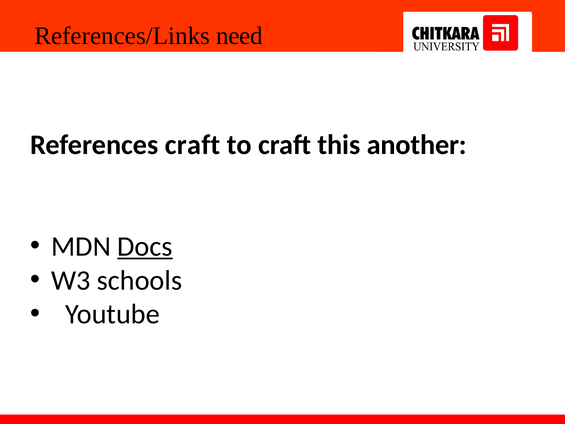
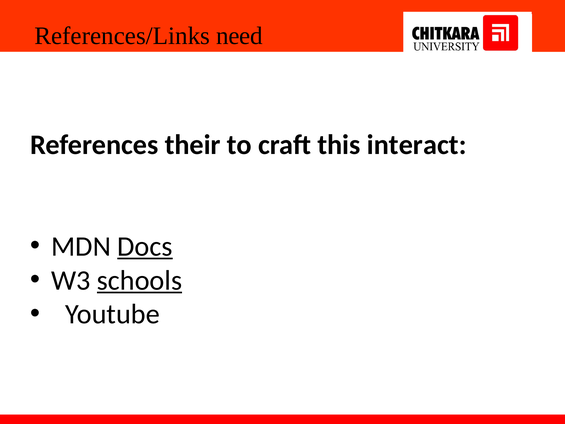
References craft: craft -> their
another: another -> interact
schools underline: none -> present
